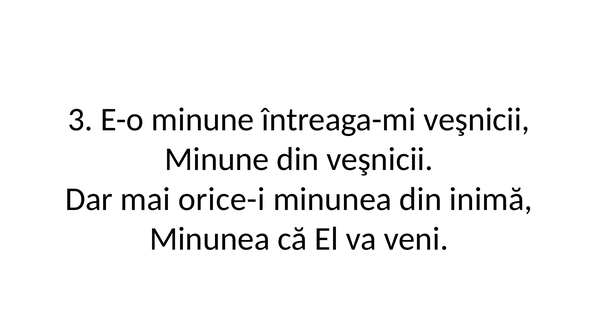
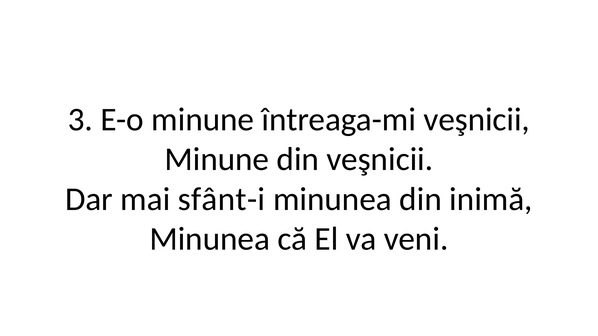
orice-i: orice-i -> sfânt-i
